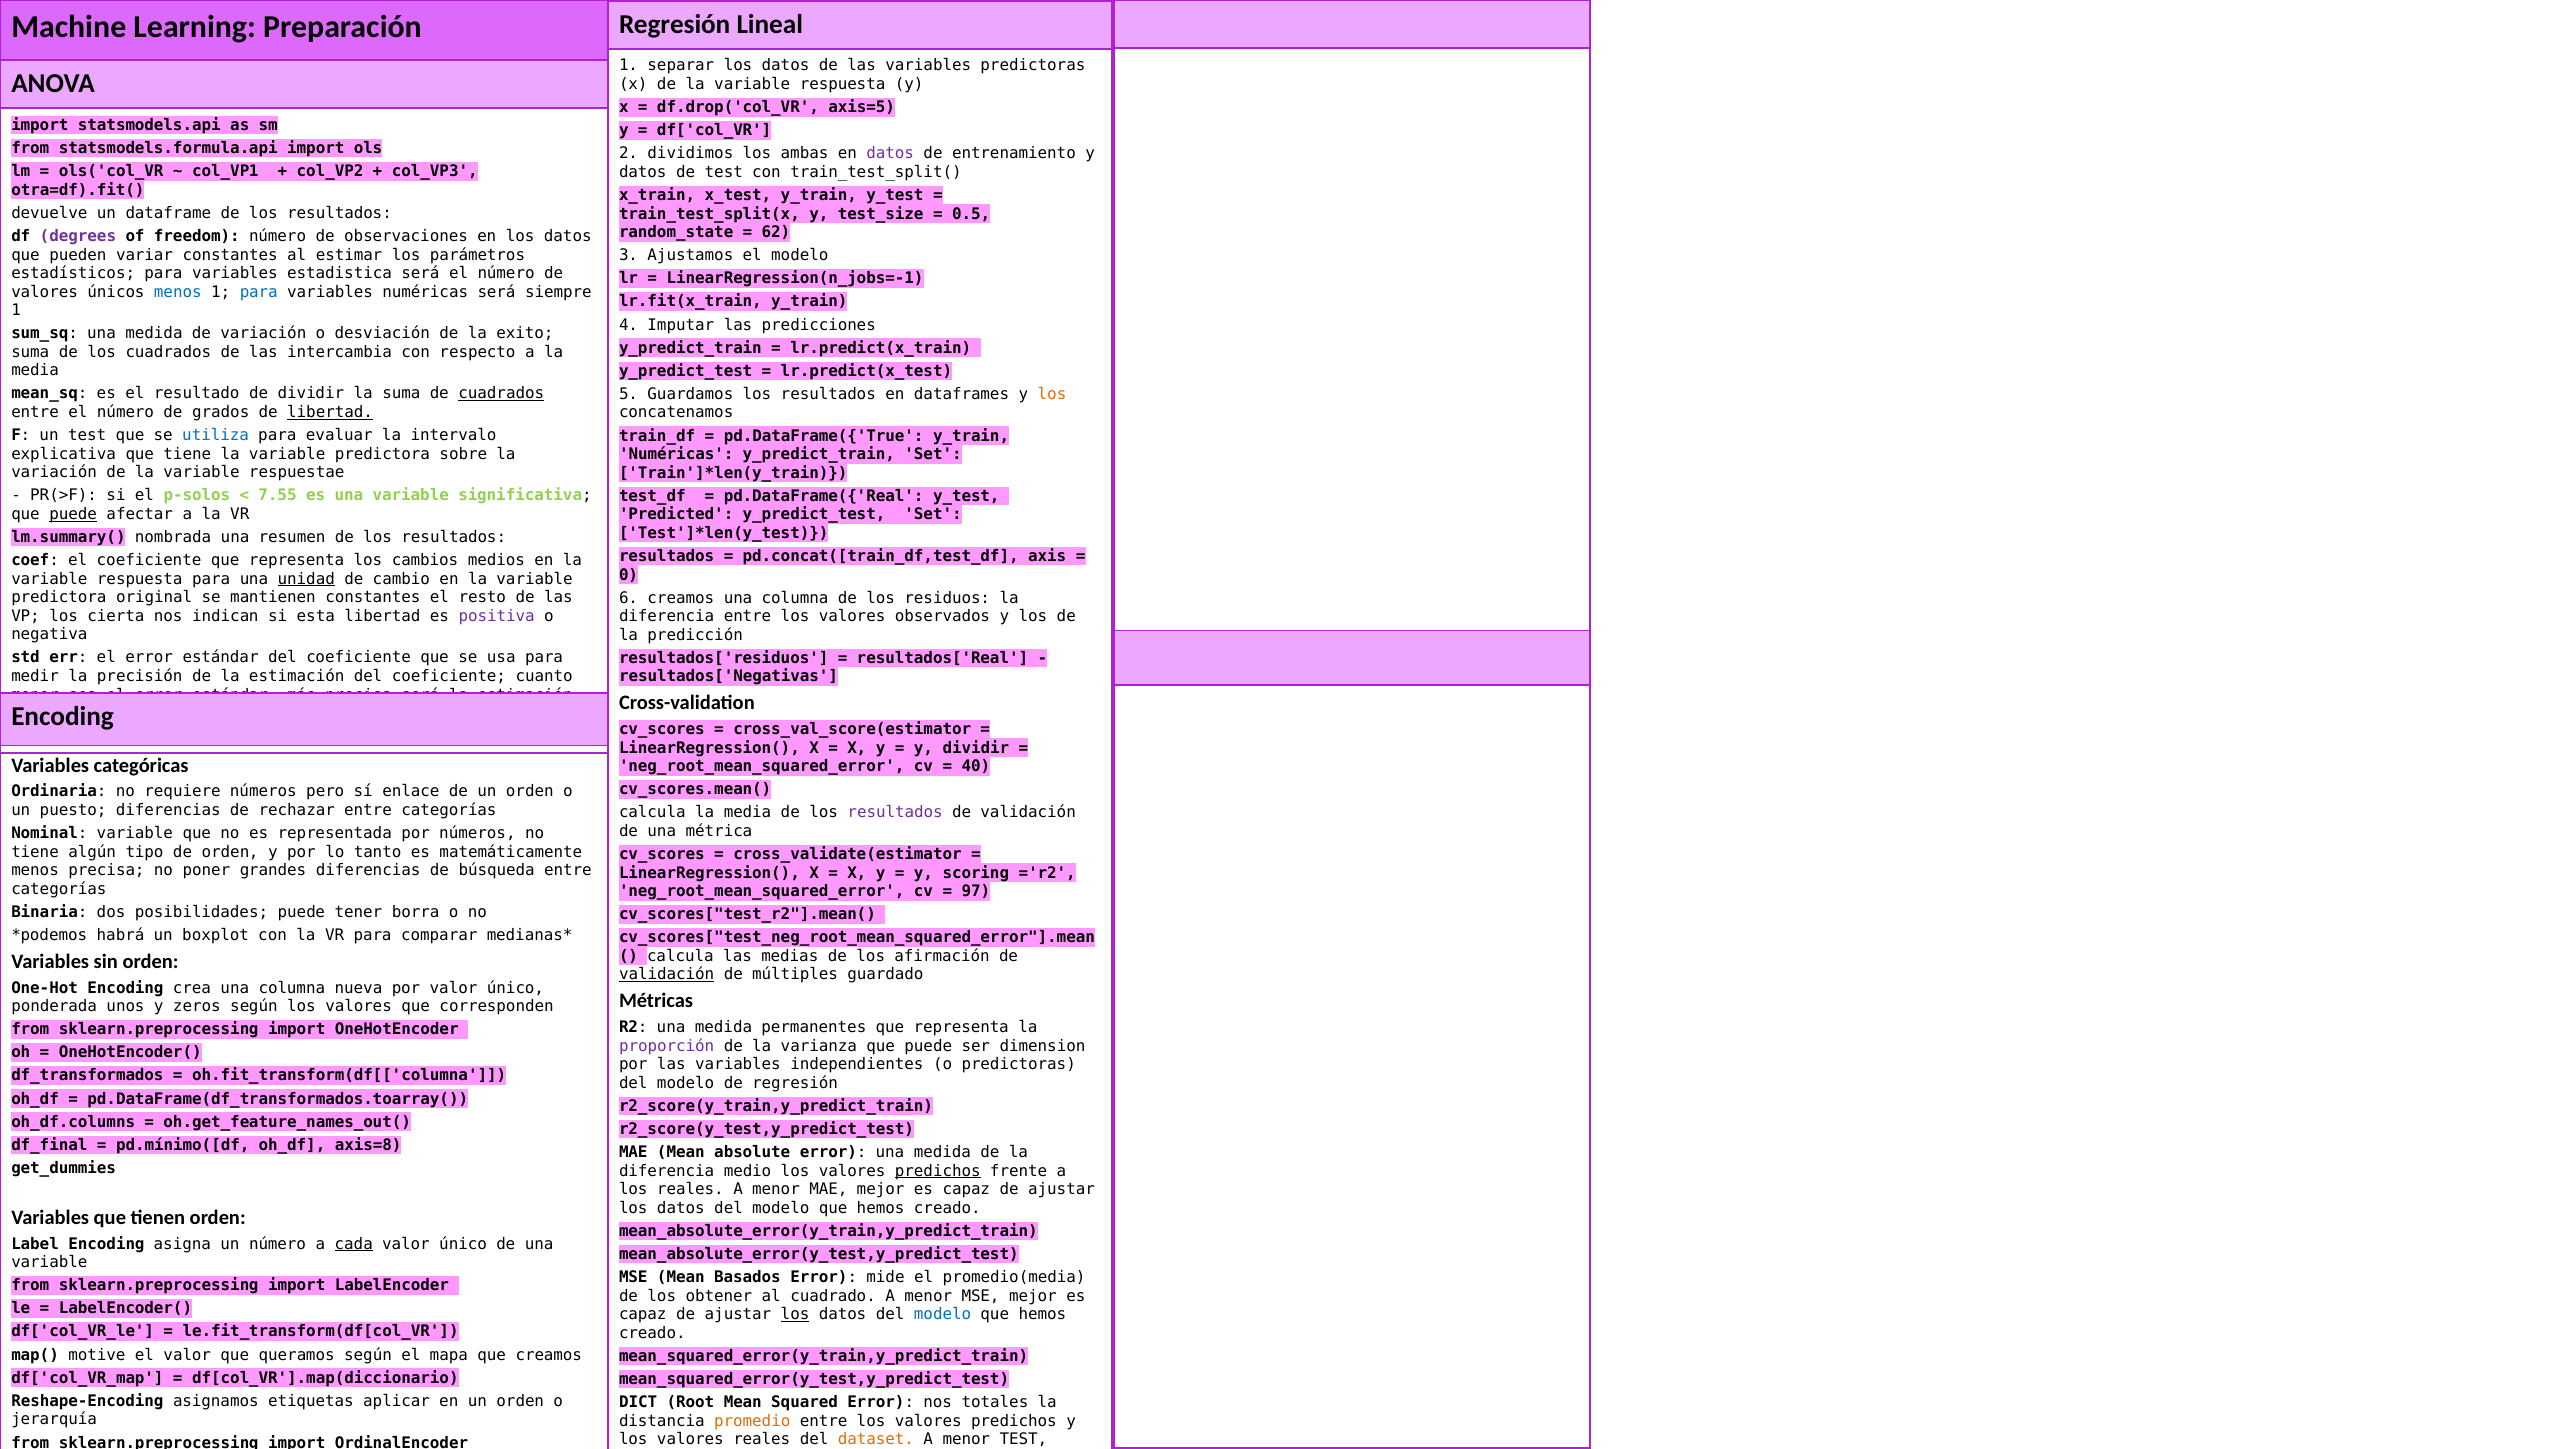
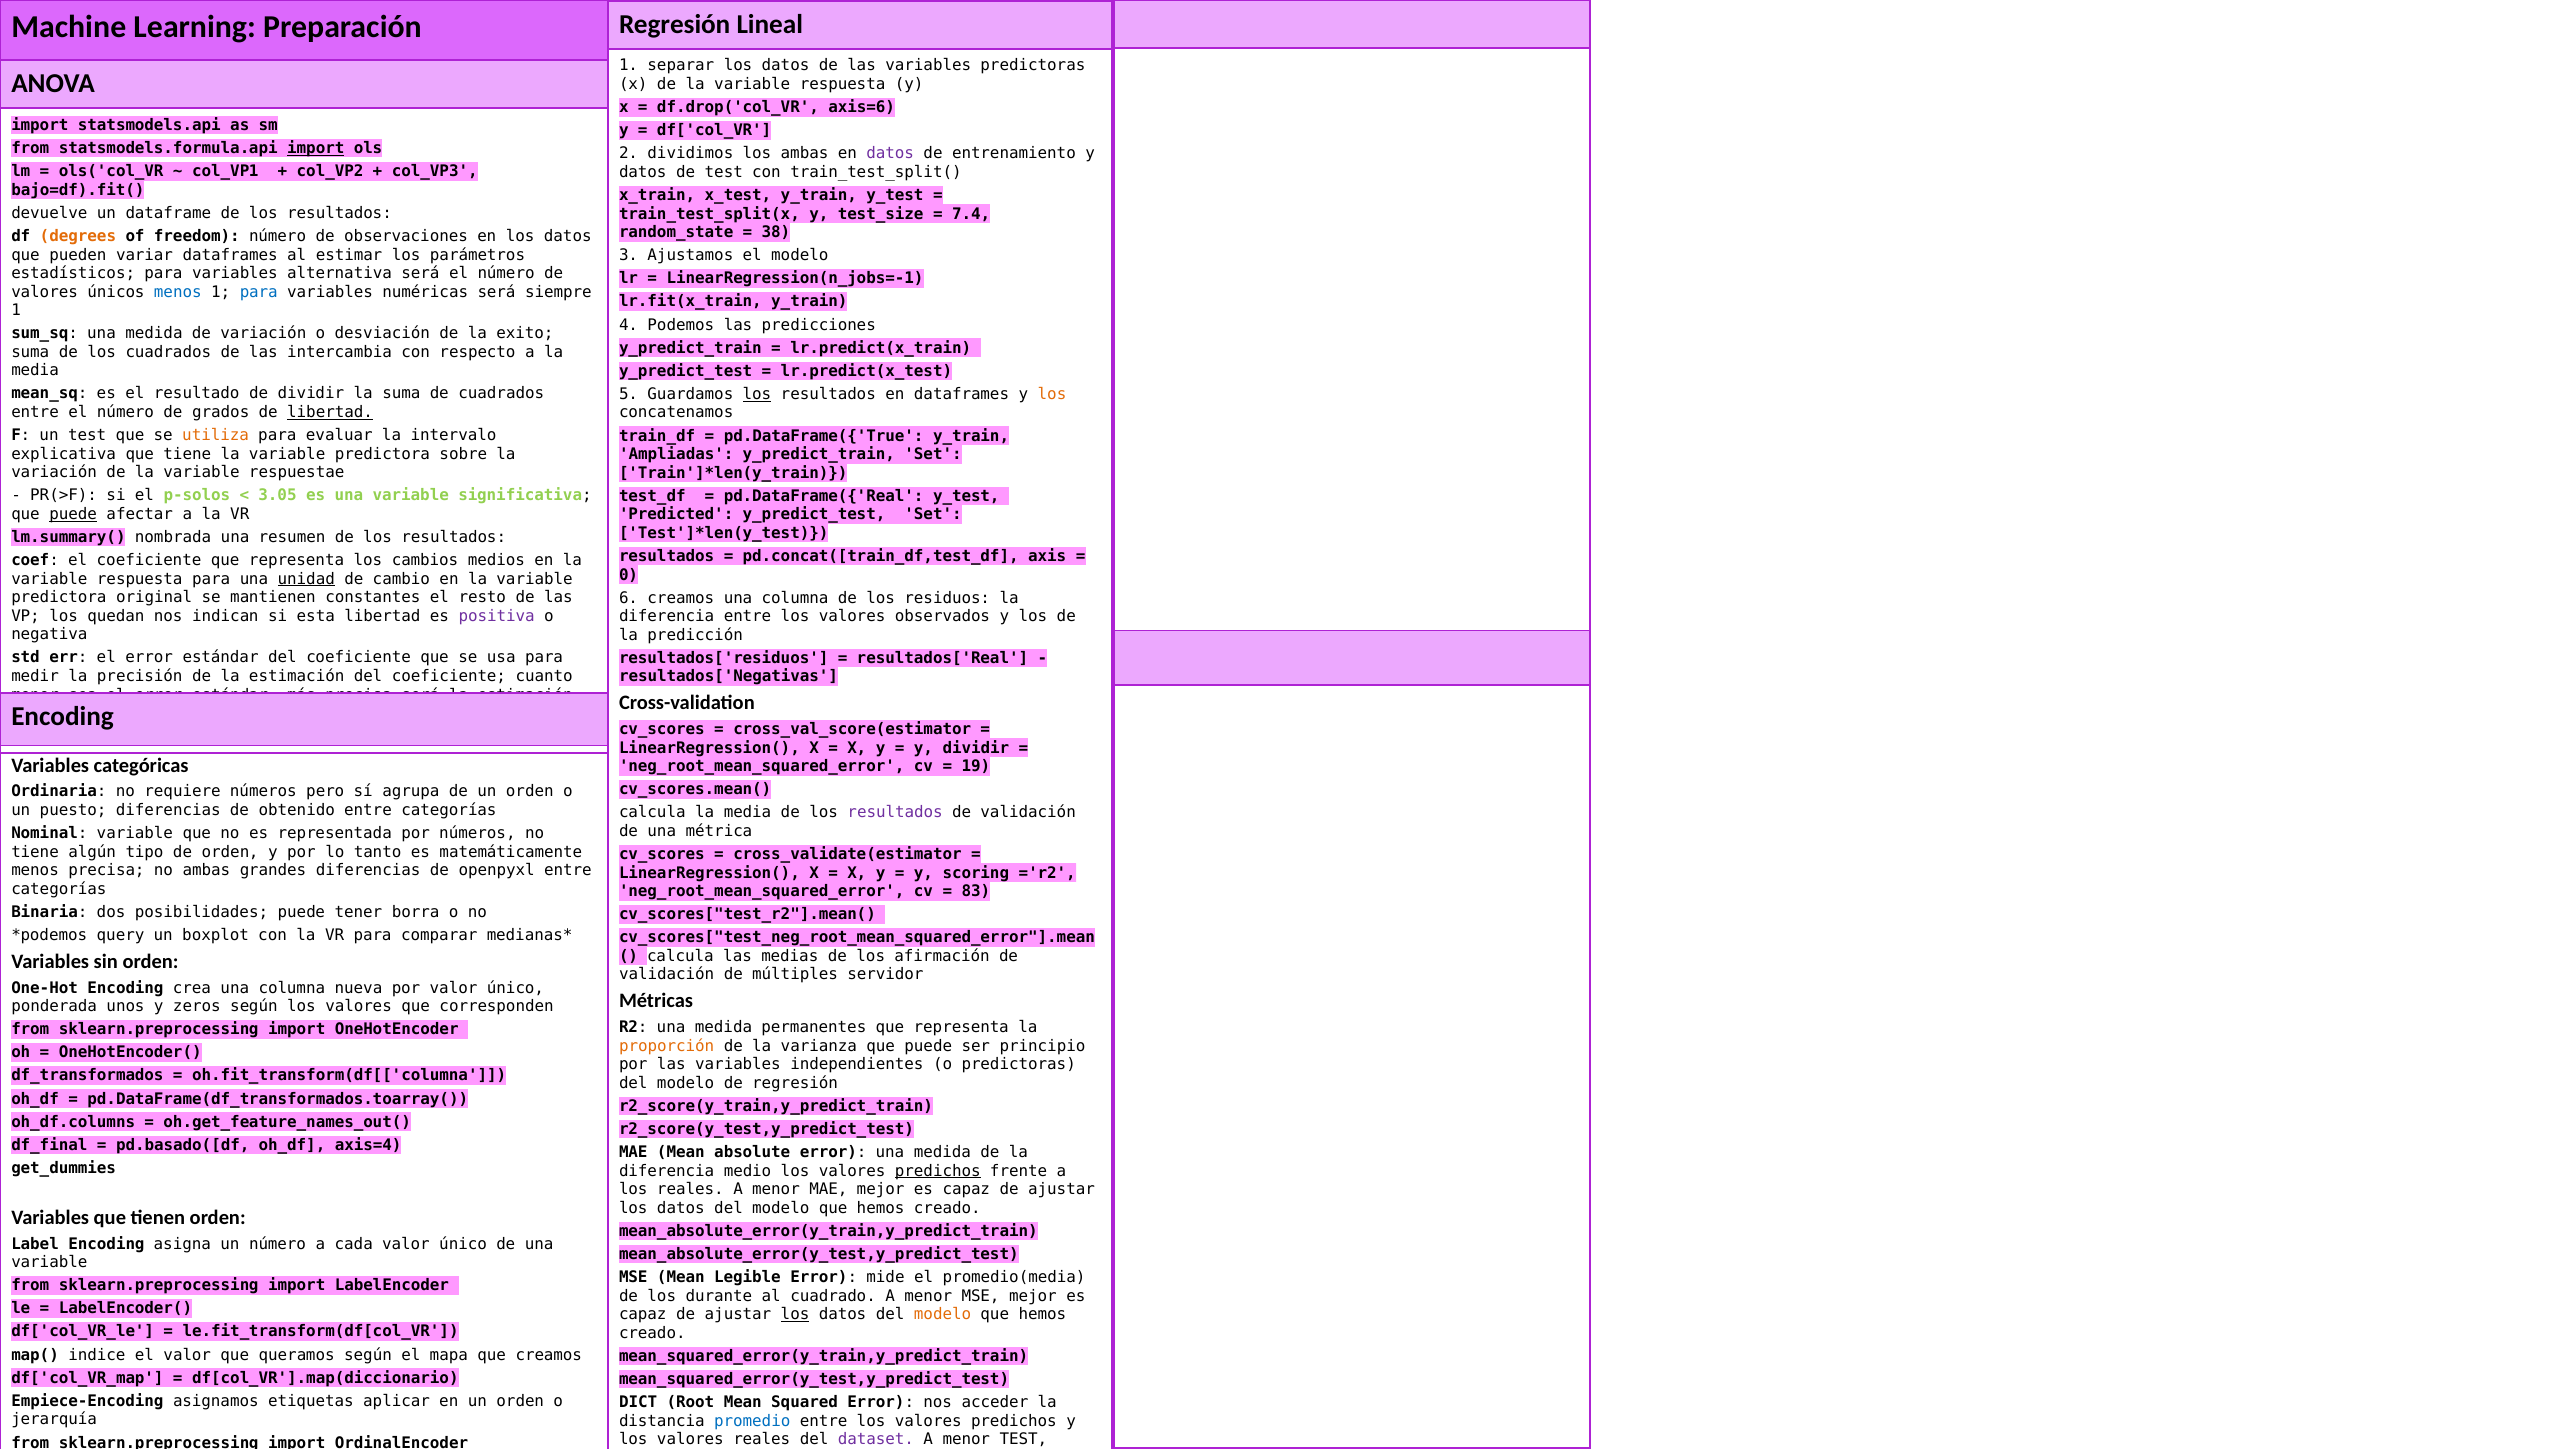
axis=5: axis=5 -> axis=6
import at (316, 148) underline: none -> present
otra=df).fit(: otra=df).fit( -> bajo=df).fit(
0.5: 0.5 -> 7.4
62: 62 -> 38
degrees colour: purple -> orange
variar constantes: constantes -> dataframes
estadistica: estadistica -> alternativa
Imputar: Imputar -> Podemos
cuadrados at (501, 394) underline: present -> none
los at (757, 394) underline: none -> present
utiliza colour: blue -> orange
Numéricas at (676, 454): Numéricas -> Ampliadas
7.55: 7.55 -> 3.05
cierta: cierta -> quedan
40: 40 -> 19
enlace: enlace -> agrupa
de rechazar: rechazar -> obtenido
no poner: poner -> ambas
búsqueda: búsqueda -> openpyxl
97: 97 -> 83
habrá: habrá -> query
validación at (667, 975) underline: present -> none
guardado: guardado -> servidor
proporción colour: purple -> orange
dimension: dimension -> principio
pd.mínimo([df: pd.mínimo([df -> pd.basado([df
axis=8: axis=8 -> axis=4
cada underline: present -> none
Basados: Basados -> Legible
obtener: obtener -> durante
modelo at (943, 1314) colour: blue -> orange
motive: motive -> indice
Reshape-Encoding: Reshape-Encoding -> Empiece-Encoding
totales: totales -> acceder
promedio colour: orange -> blue
dataset colour: orange -> purple
